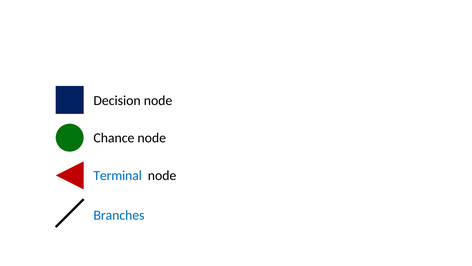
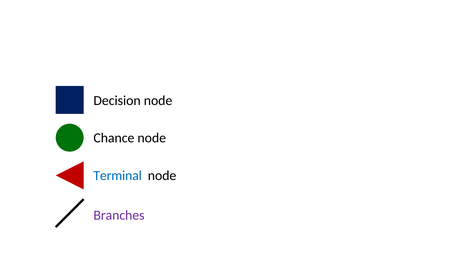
Branches colour: blue -> purple
